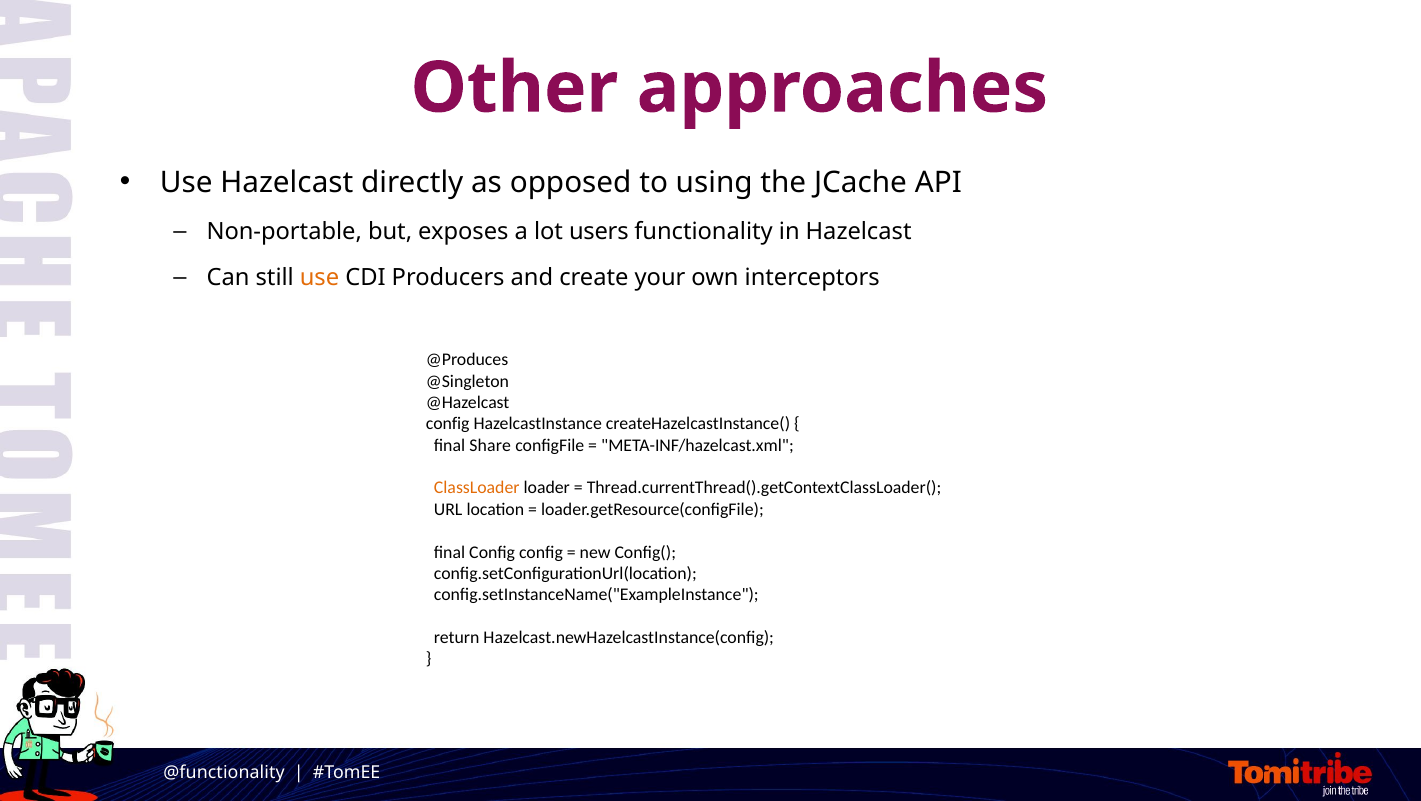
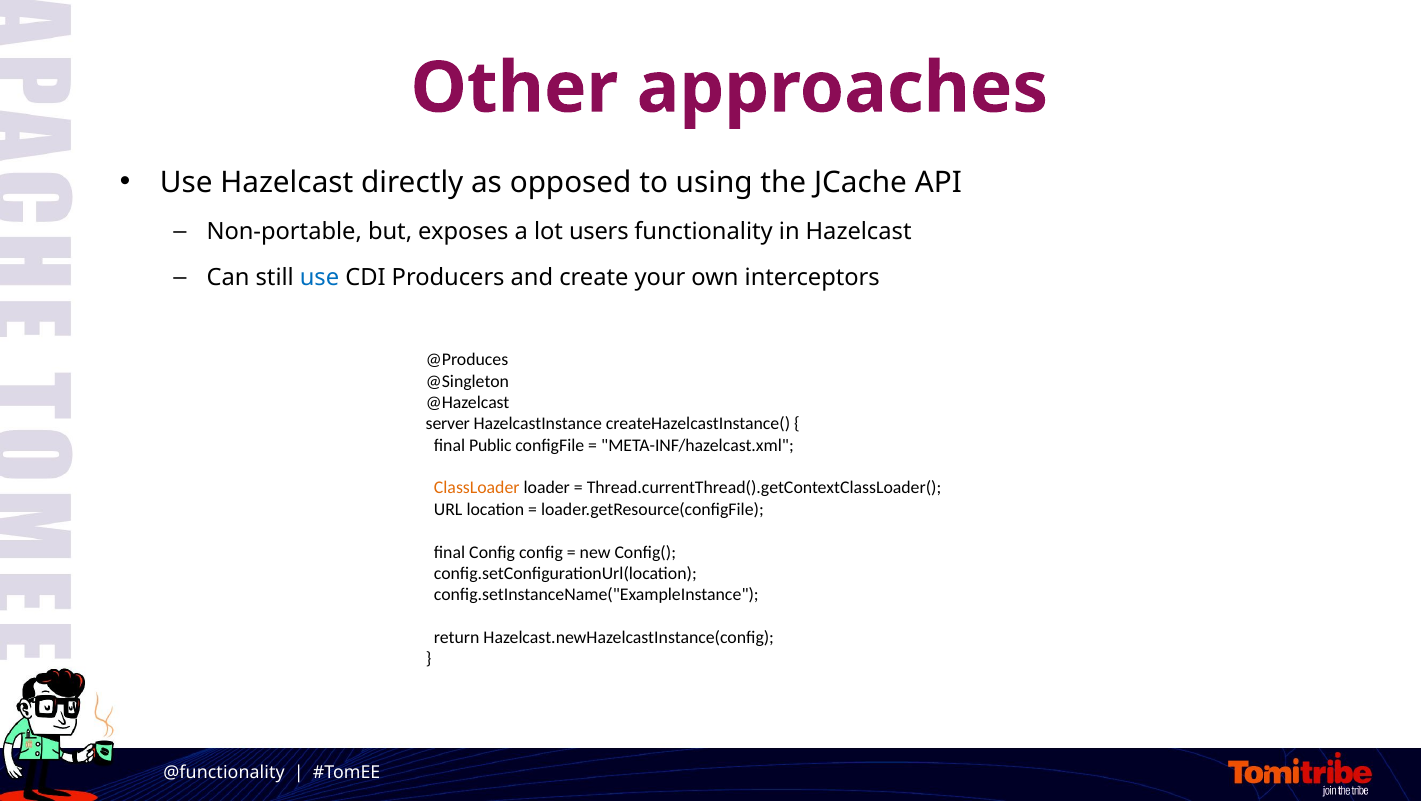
use at (320, 278) colour: orange -> blue
config at (448, 424): config -> server
Share: Share -> Public
